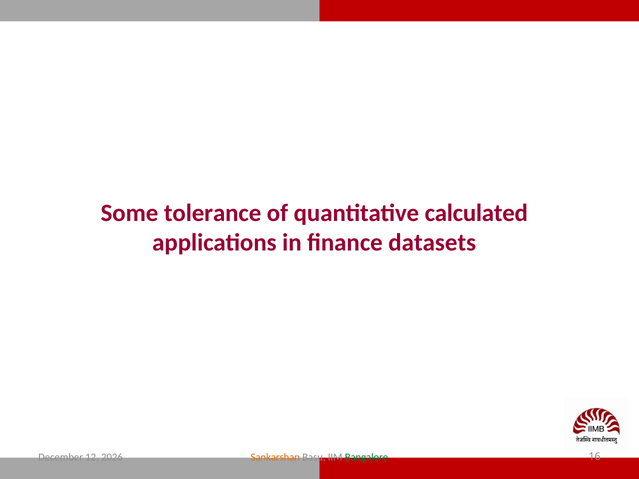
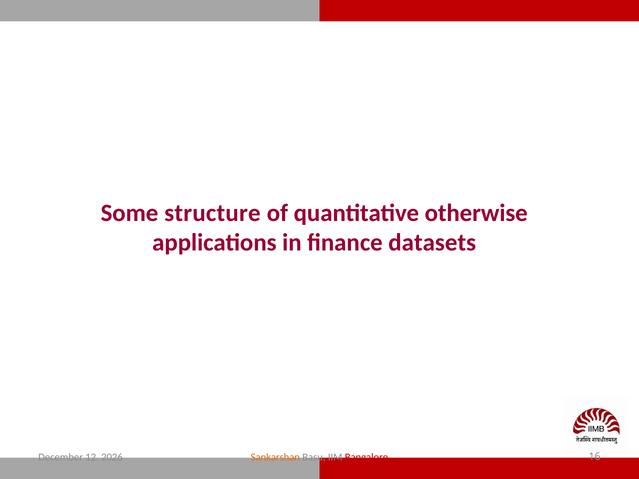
tolerance: tolerance -> structure
calculated: calculated -> otherwise
Bangalore colour: green -> red
